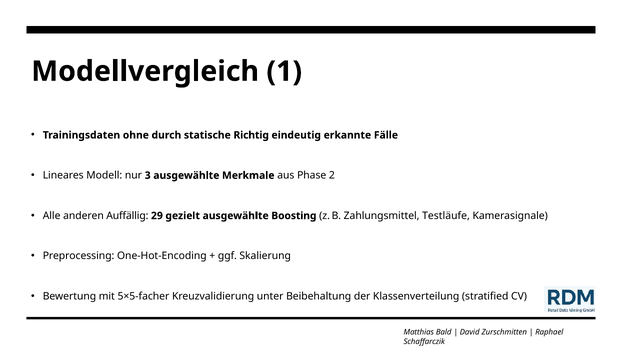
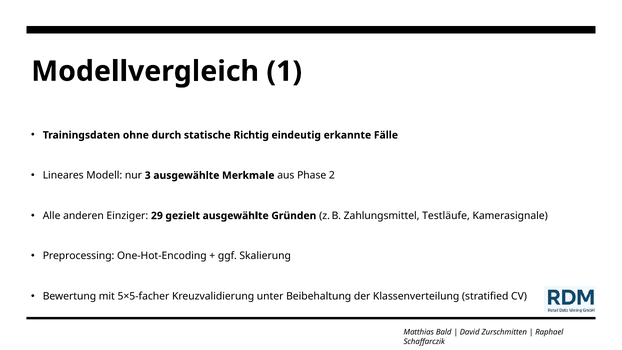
Auffällig: Auffällig -> Einziger
Boosting: Boosting -> Gründen
